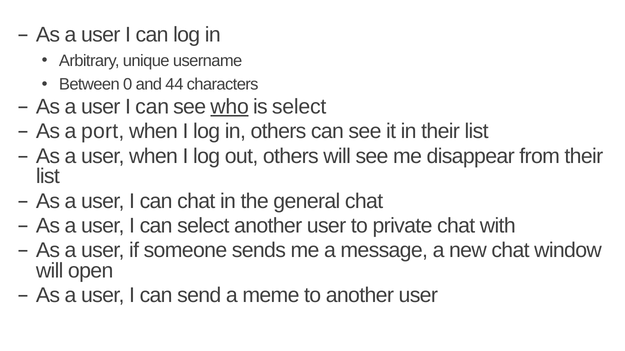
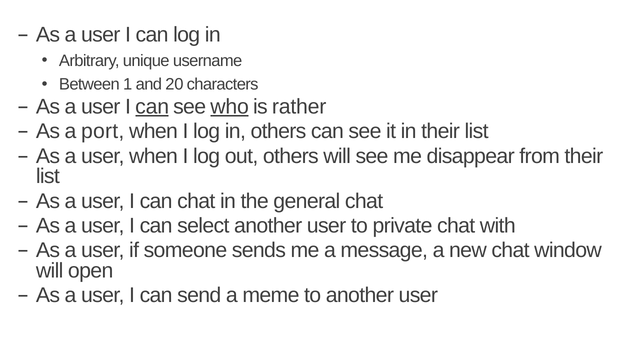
0: 0 -> 1
44: 44 -> 20
can at (152, 107) underline: none -> present
is select: select -> rather
